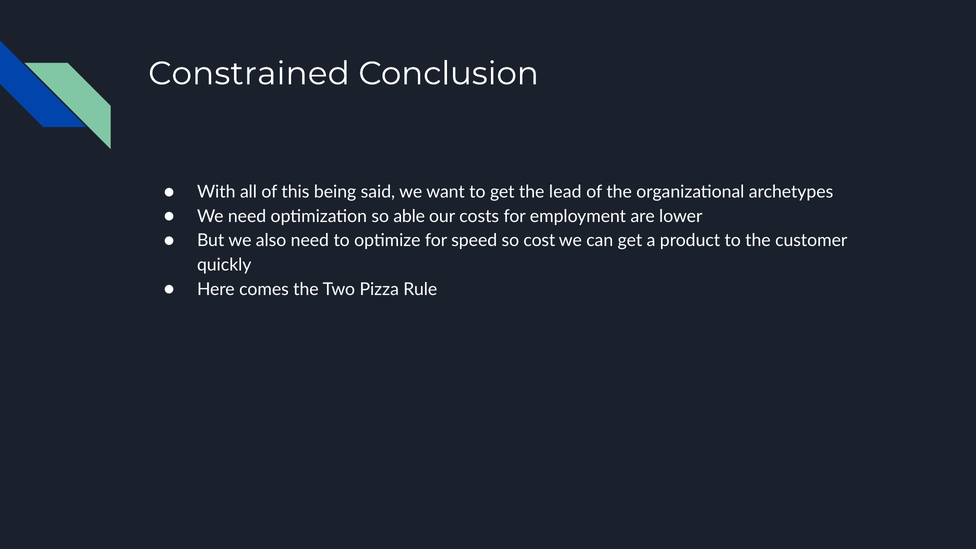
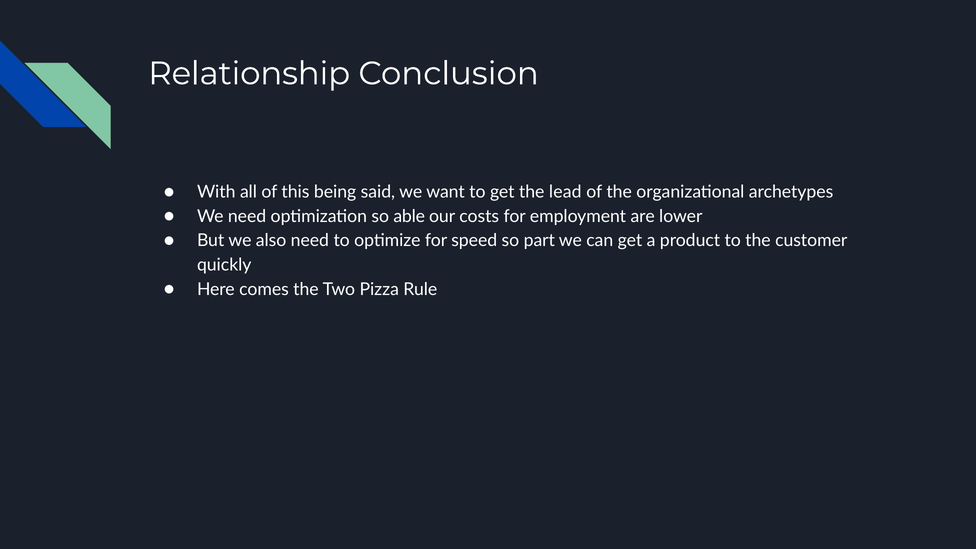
Constrained: Constrained -> Relationship
cost: cost -> part
